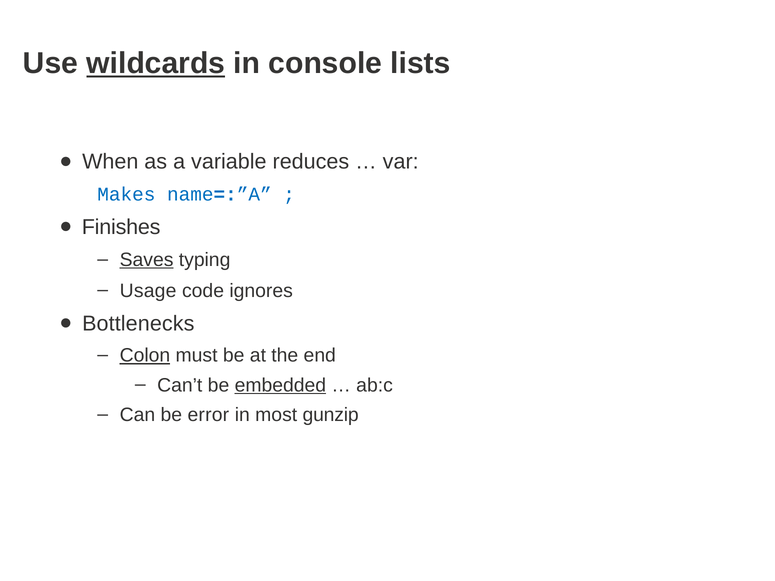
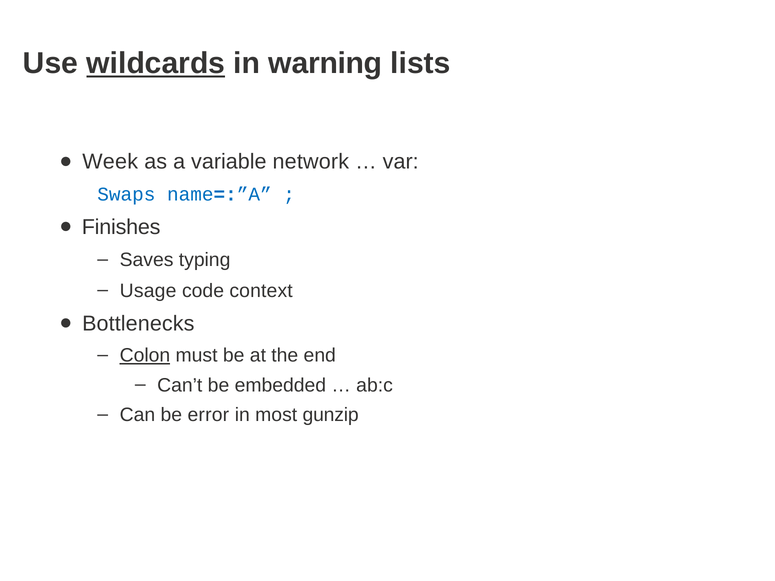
console: console -> warning
When: When -> Week
reduces: reduces -> network
Makes: Makes -> Swaps
Saves underline: present -> none
ignores: ignores -> context
embedded underline: present -> none
